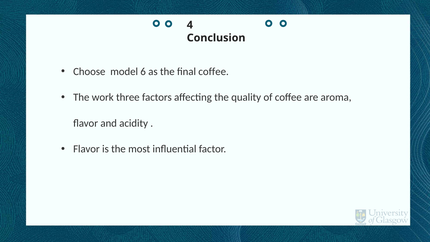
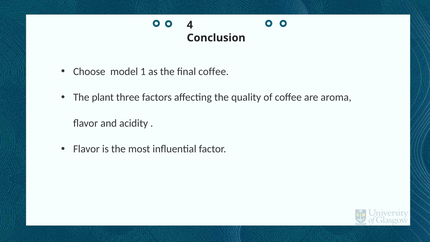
6: 6 -> 1
work: work -> plant
